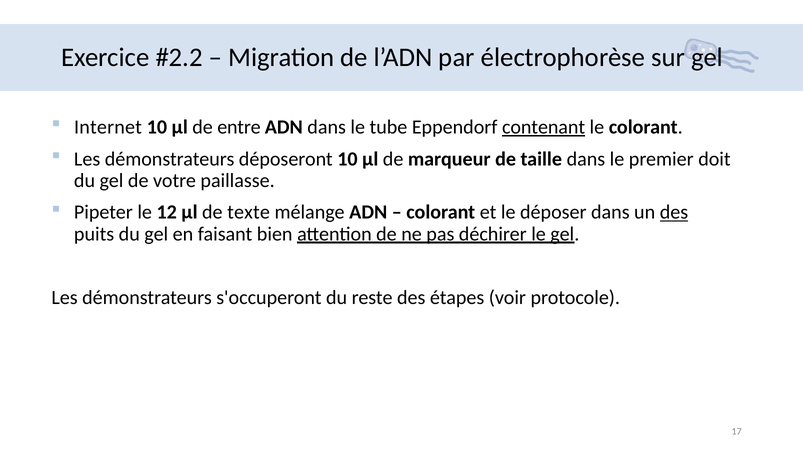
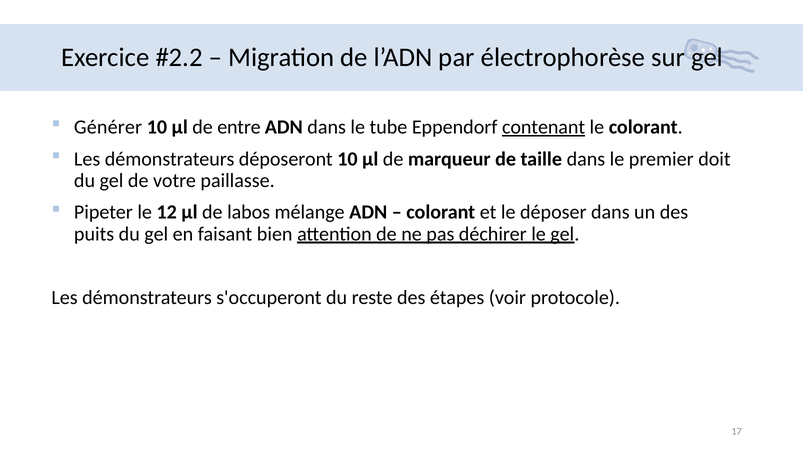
Internet: Internet -> Générer
texte: texte -> labos
des at (674, 212) underline: present -> none
